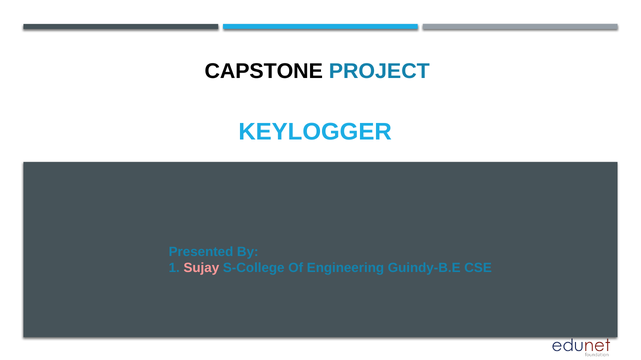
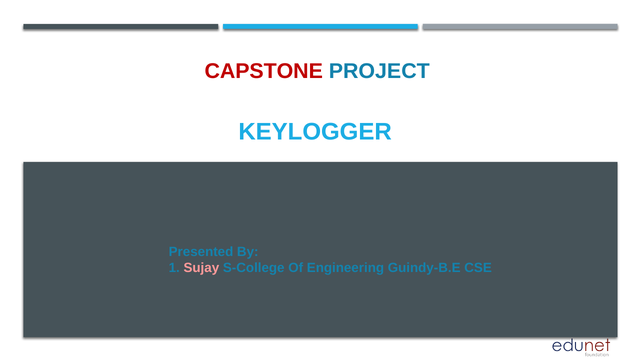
CAPSTONE colour: black -> red
